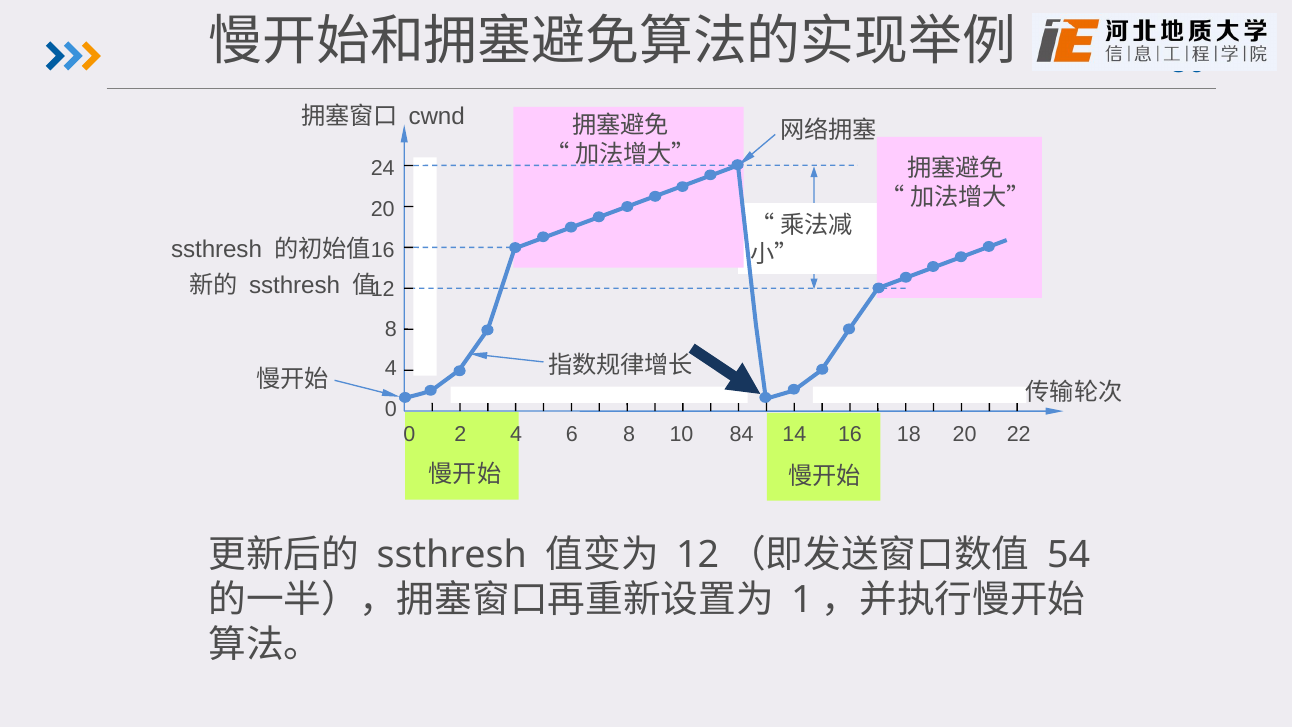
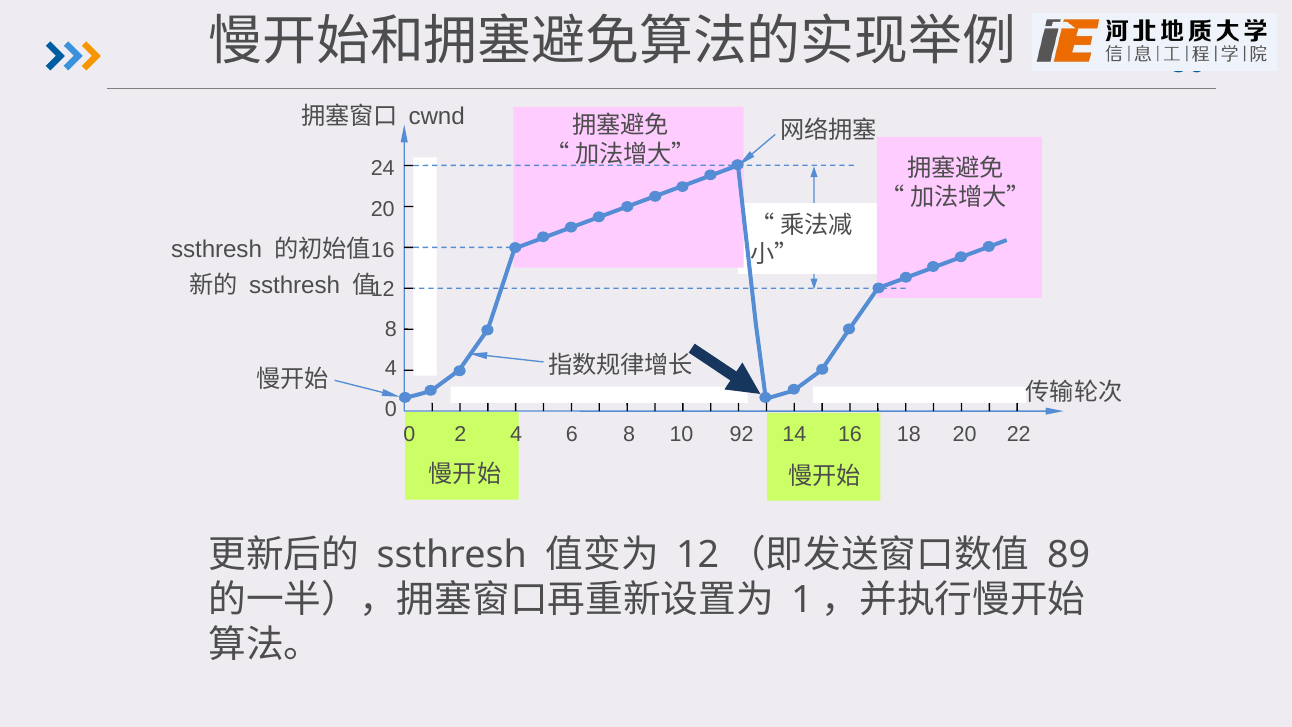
84: 84 -> 92
54: 54 -> 89
